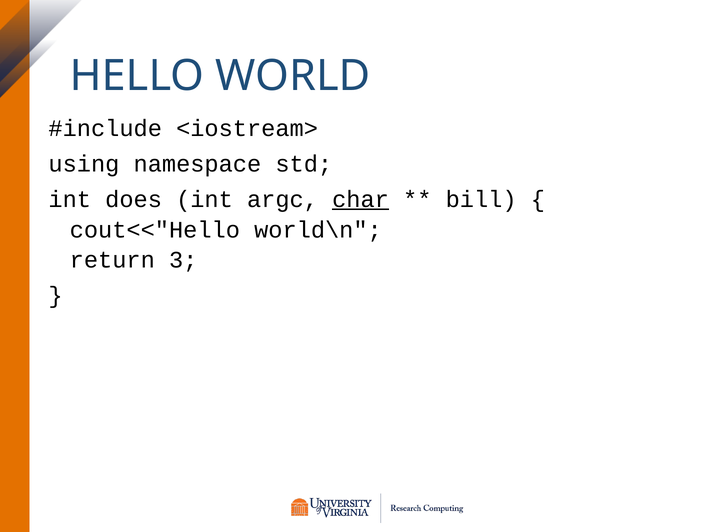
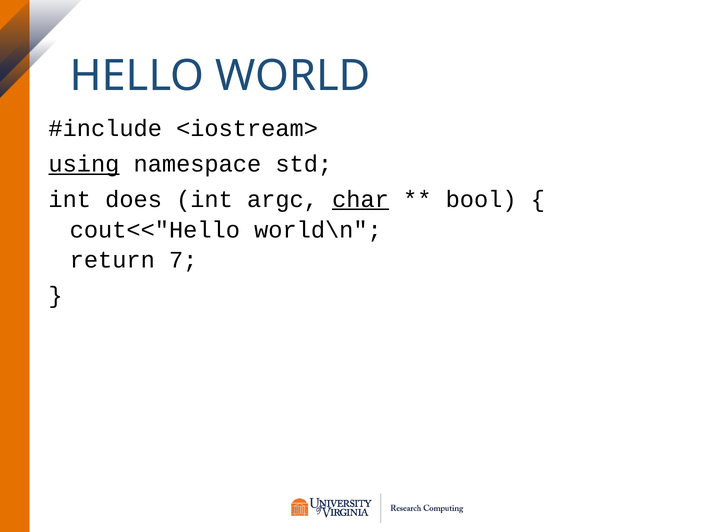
using underline: none -> present
bill: bill -> bool
3: 3 -> 7
